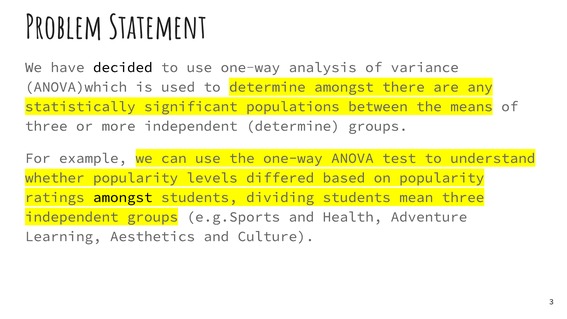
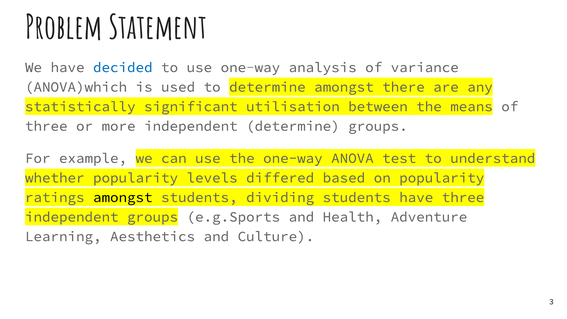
decided colour: black -> blue
populations: populations -> utilisation
students mean: mean -> have
